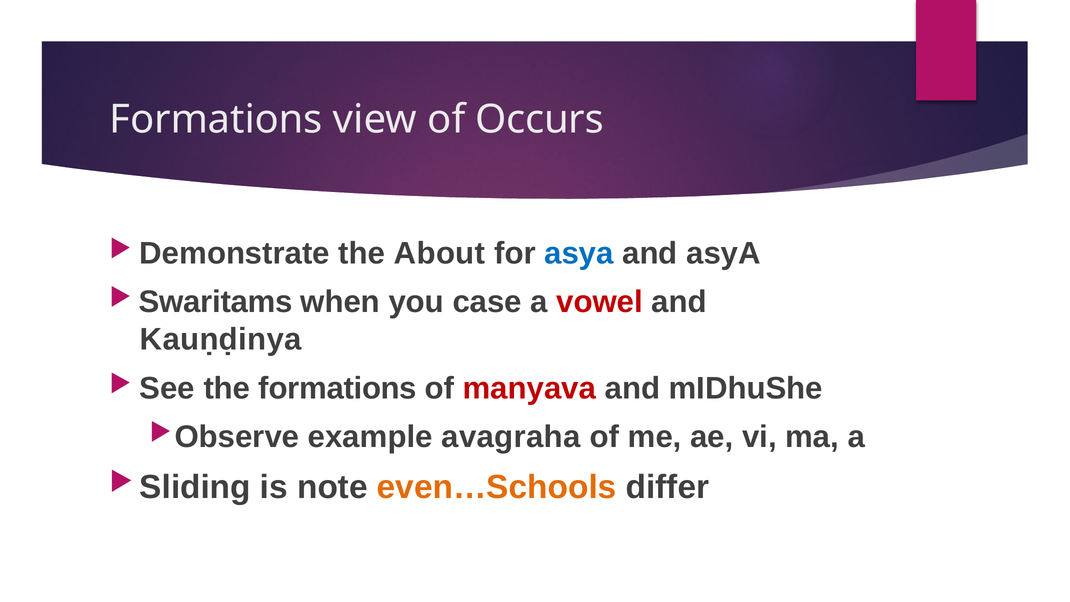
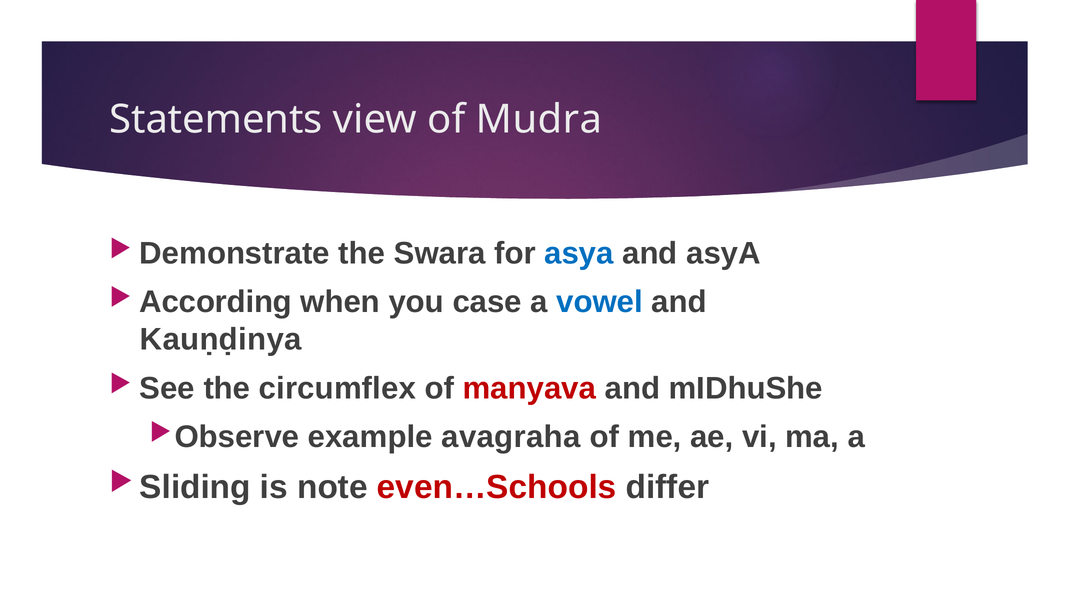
Formations at (216, 119): Formations -> Statements
Occurs: Occurs -> Mudra
About: About -> Swara
Swaritams: Swaritams -> According
vowel colour: red -> blue
the formations: formations -> circumflex
even…Schools colour: orange -> red
